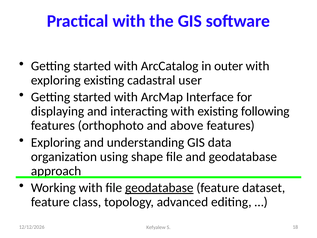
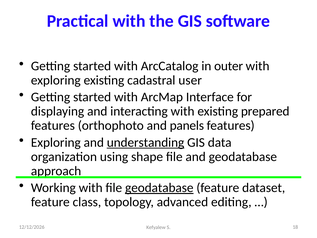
following: following -> prepared
above: above -> panels
understanding underline: none -> present
